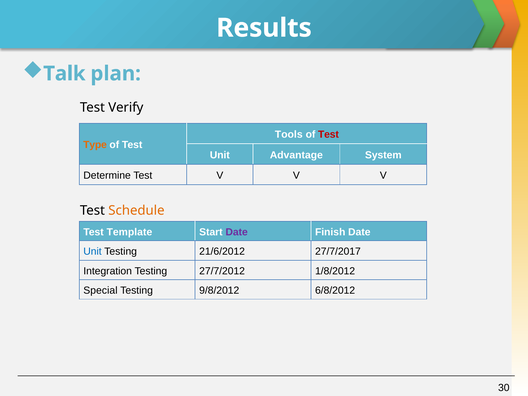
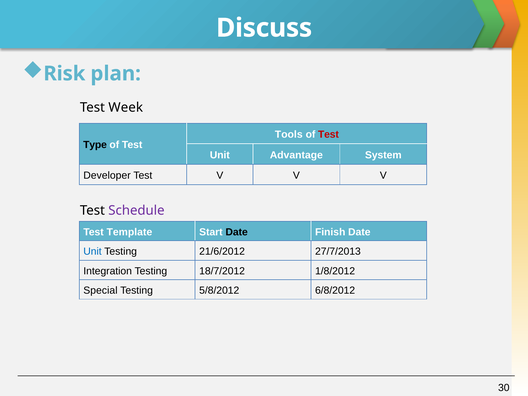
Results: Results -> Discuss
Talk: Talk -> Risk
Verify: Verify -> Week
Type colour: orange -> black
Determine: Determine -> Developer
Schedule colour: orange -> purple
Date at (237, 232) colour: purple -> black
27/7/2017: 27/7/2017 -> 27/7/2013
27/7/2012: 27/7/2012 -> 18/7/2012
9/8/2012: 9/8/2012 -> 5/8/2012
